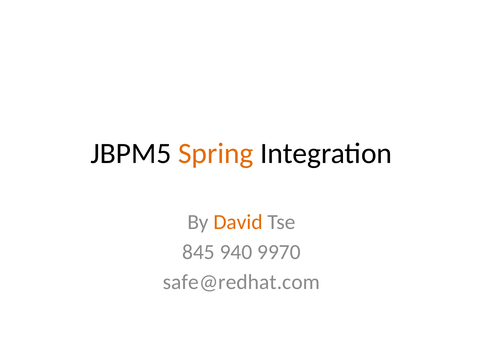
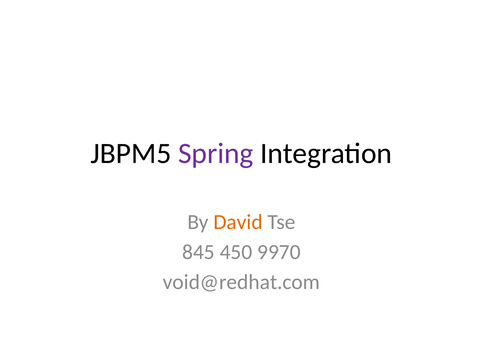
Spring colour: orange -> purple
940: 940 -> 450
safe@redhat.com: safe@redhat.com -> void@redhat.com
